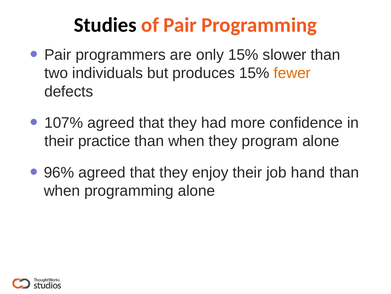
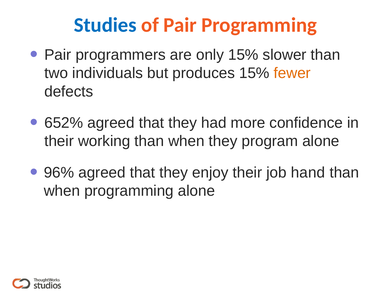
Studies colour: black -> blue
107%: 107% -> 652%
practice: practice -> working
